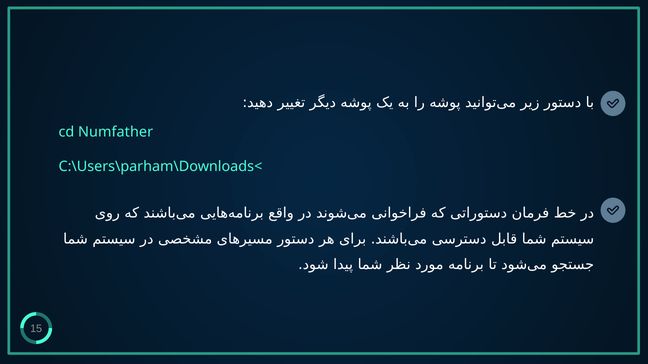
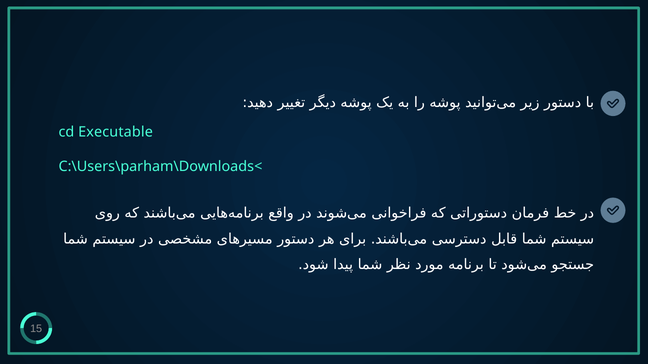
Numfather: Numfather -> Executable
